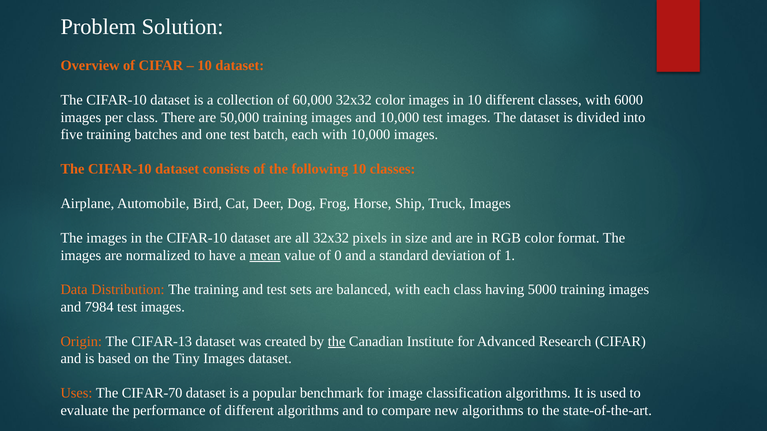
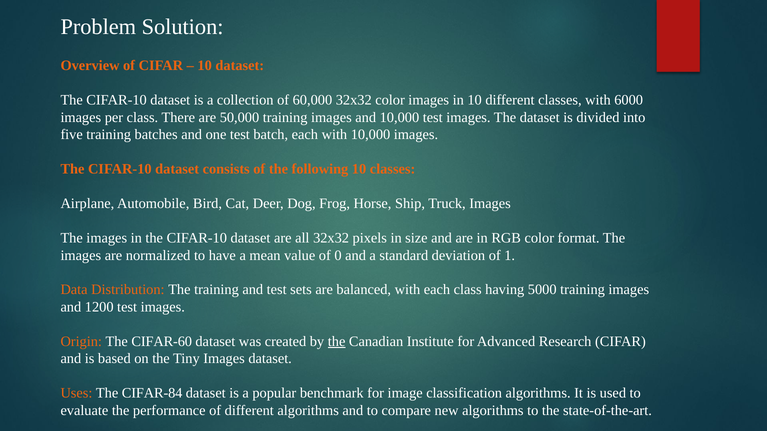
mean underline: present -> none
7984: 7984 -> 1200
CIFAR-13: CIFAR-13 -> CIFAR-60
CIFAR-70: CIFAR-70 -> CIFAR-84
